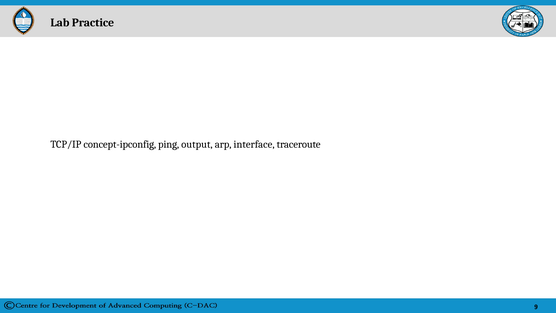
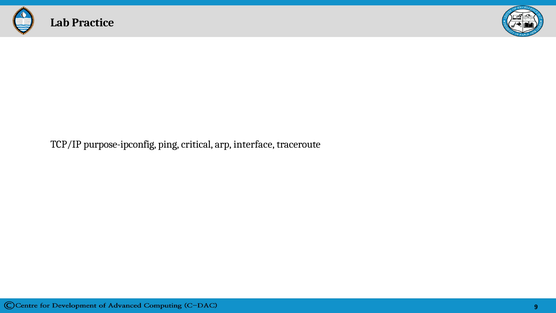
concept-ipconfig: concept-ipconfig -> purpose-ipconfig
output: output -> critical
